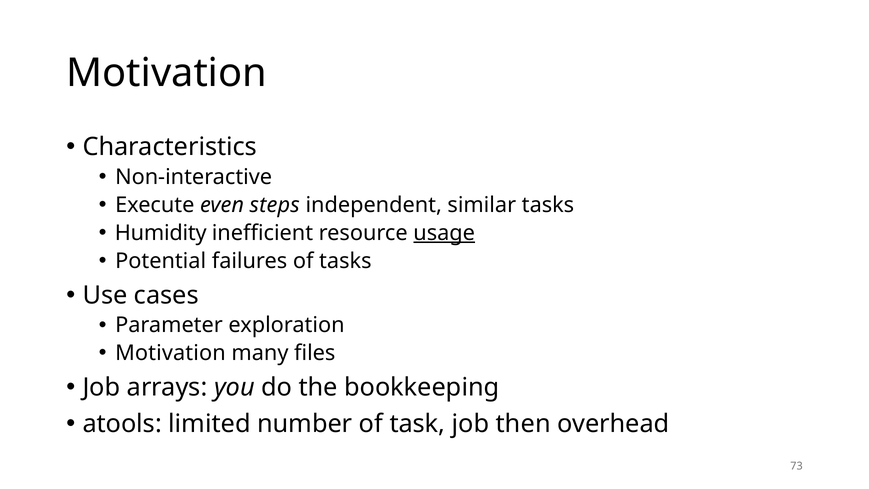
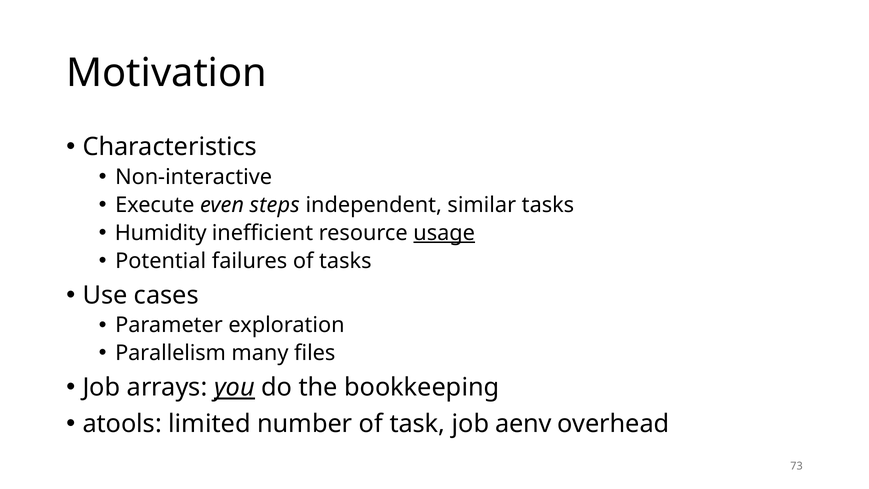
Motivation at (170, 353): Motivation -> Parallelism
you underline: none -> present
then: then -> aenv
